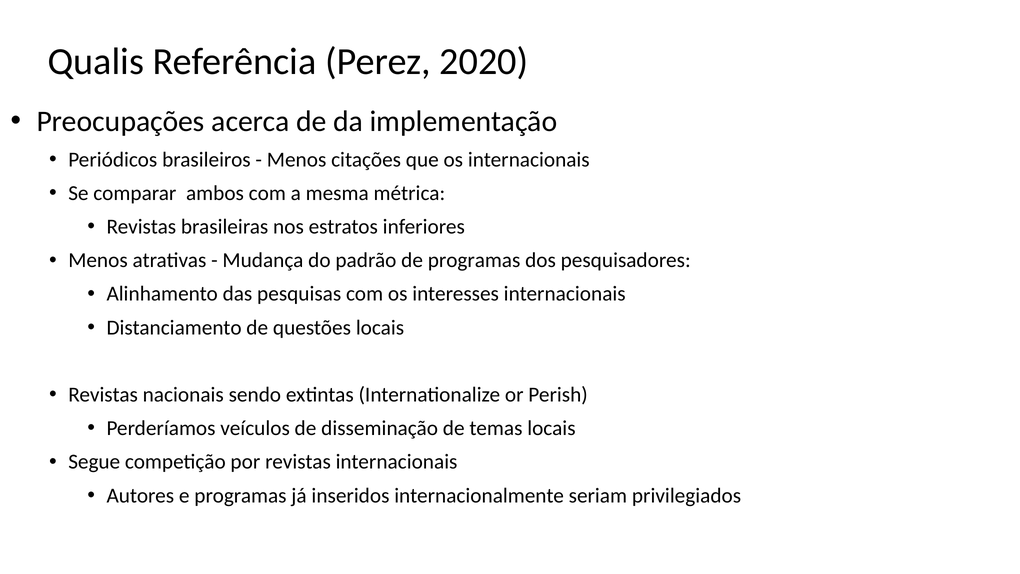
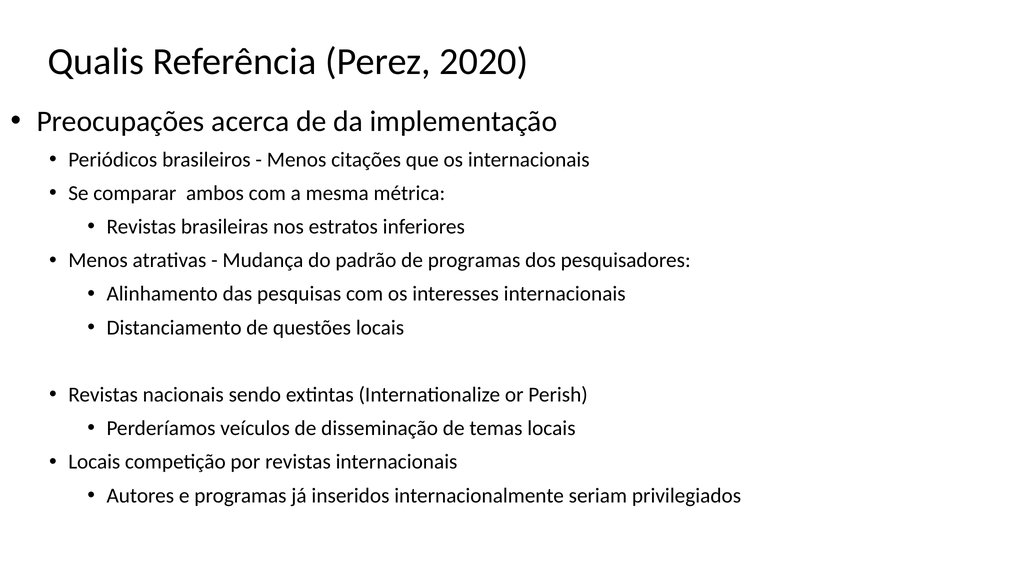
Segue at (94, 462): Segue -> Locais
